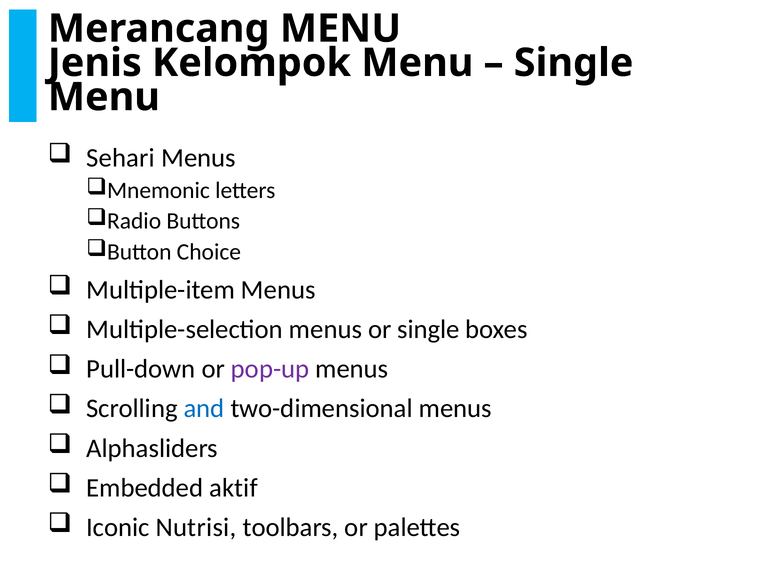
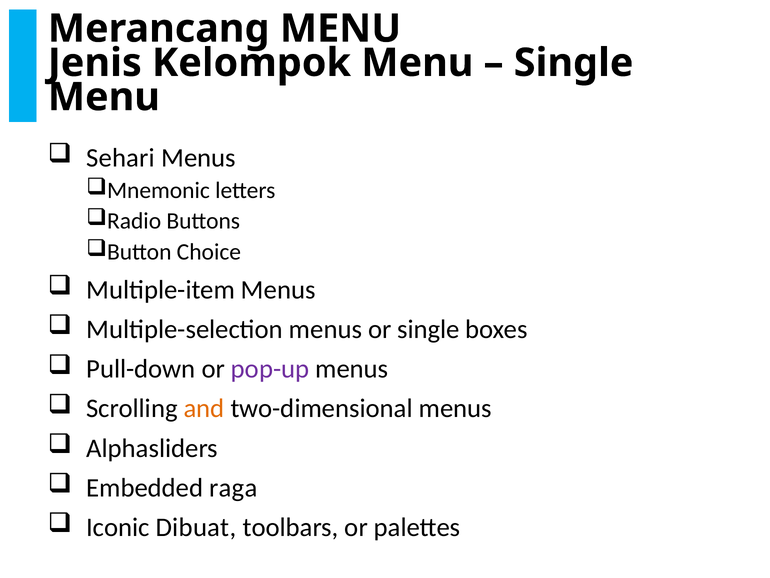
and colour: blue -> orange
aktif: aktif -> raga
Nutrisi: Nutrisi -> Dibuat
